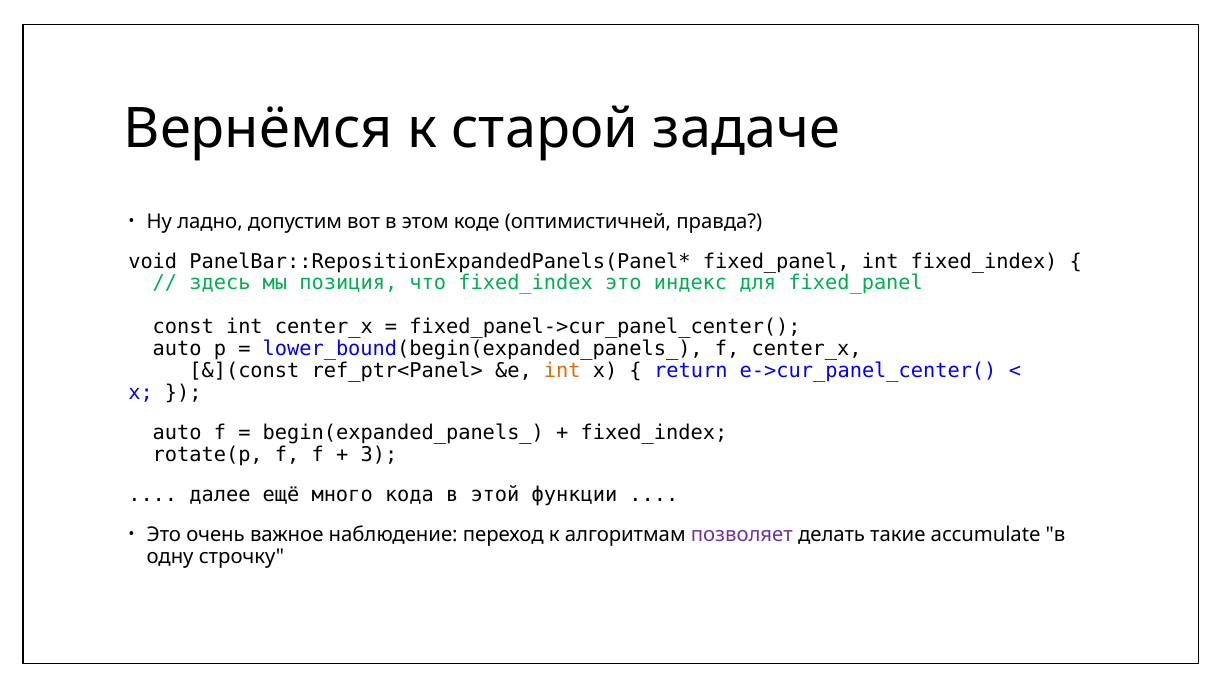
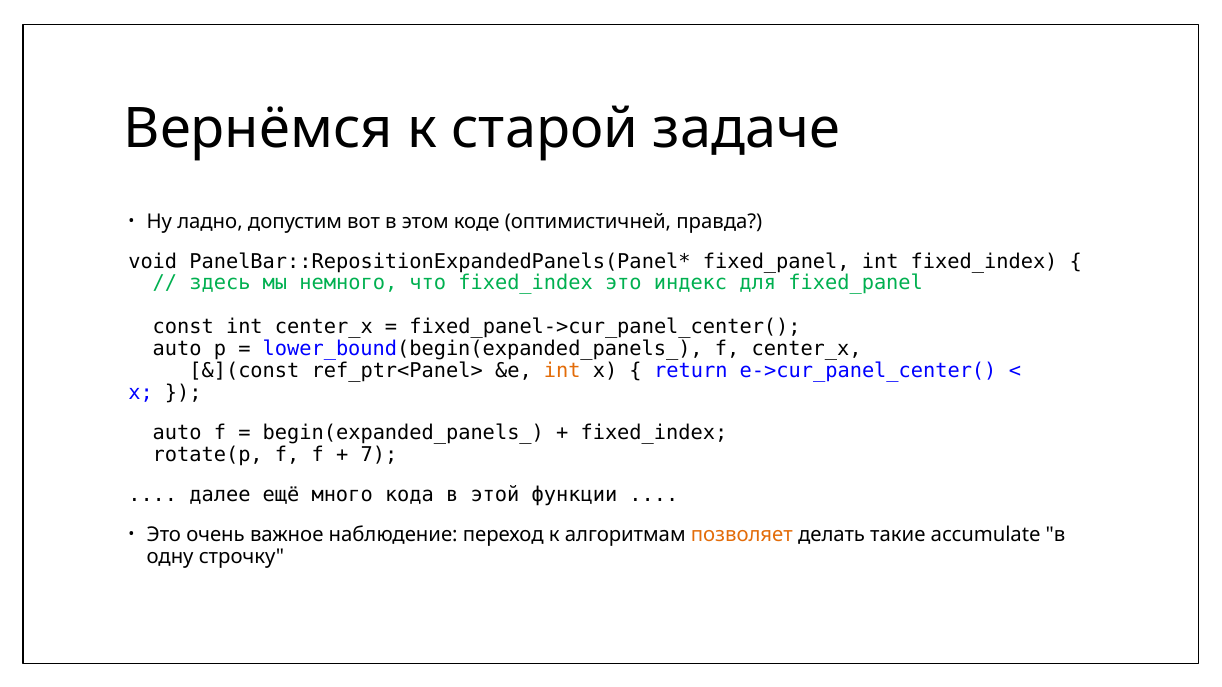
позиция: позиция -> немного
3: 3 -> 7
позволяет colour: purple -> orange
